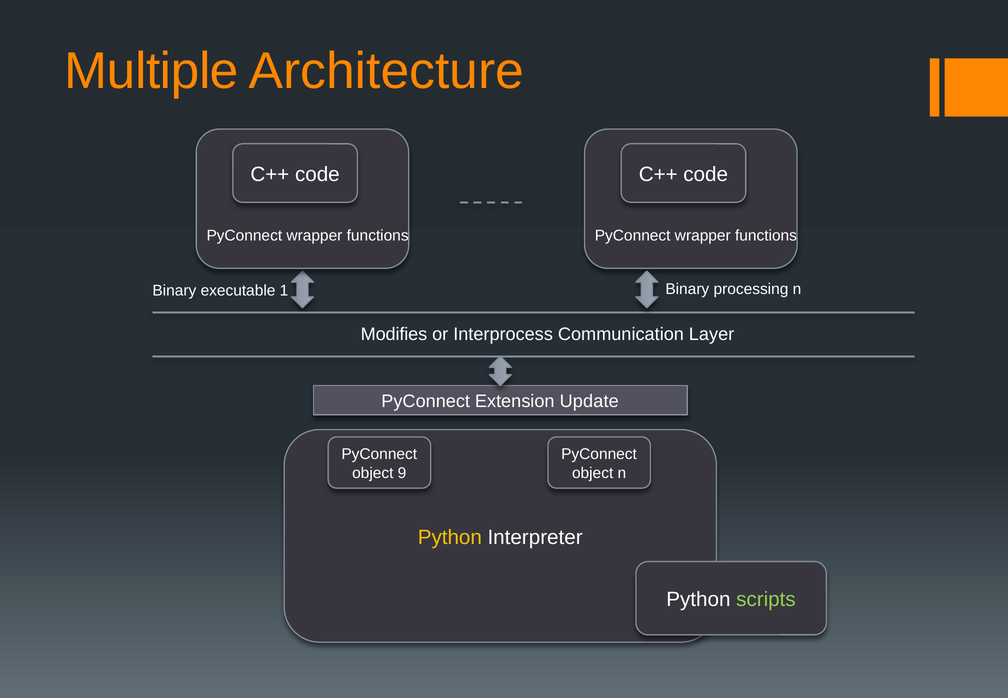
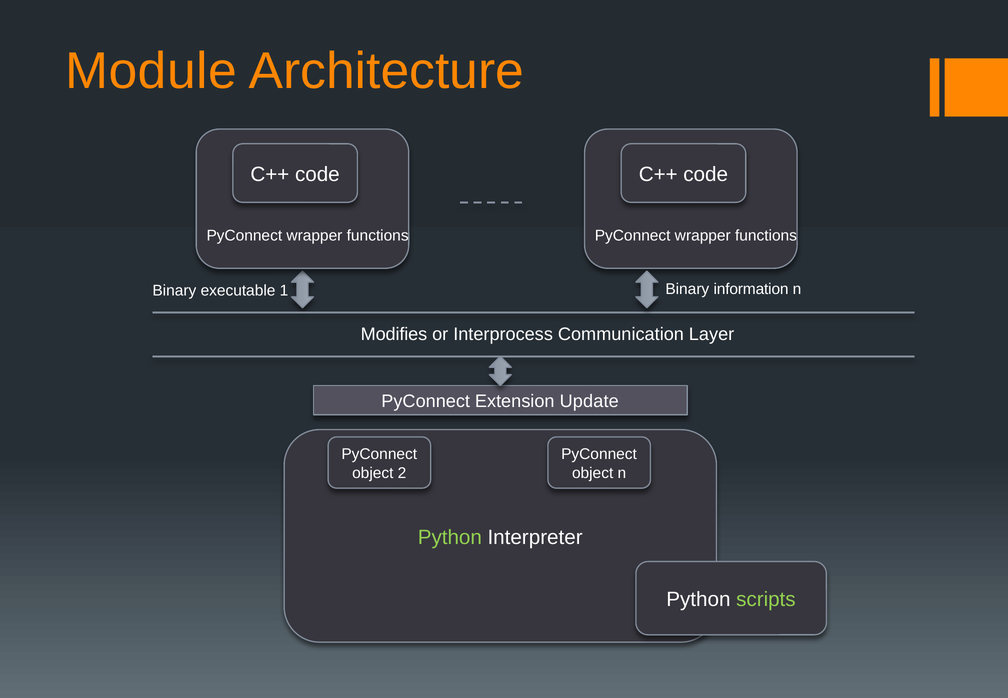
Multiple: Multiple -> Module
processing: processing -> information
9: 9 -> 2
Python at (450, 537) colour: yellow -> light green
